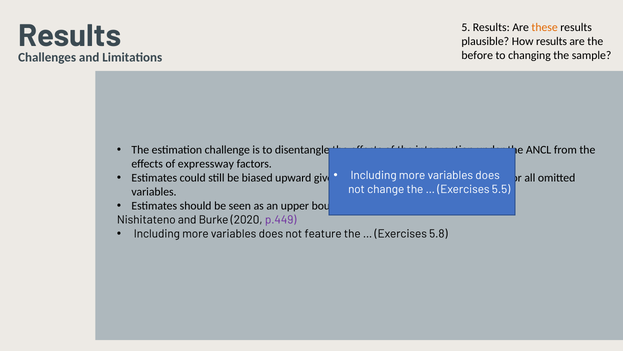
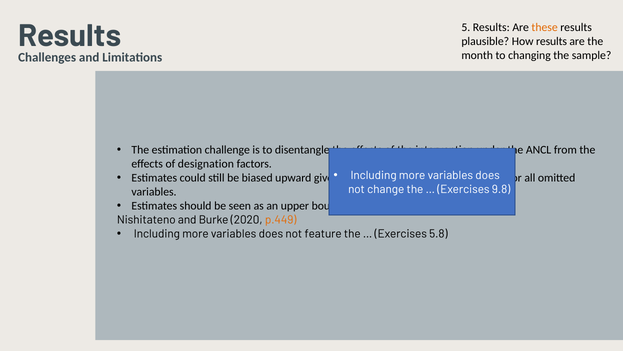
before: before -> month
expressway: expressway -> designation
5.5: 5.5 -> 9.8
p.449 colour: purple -> orange
